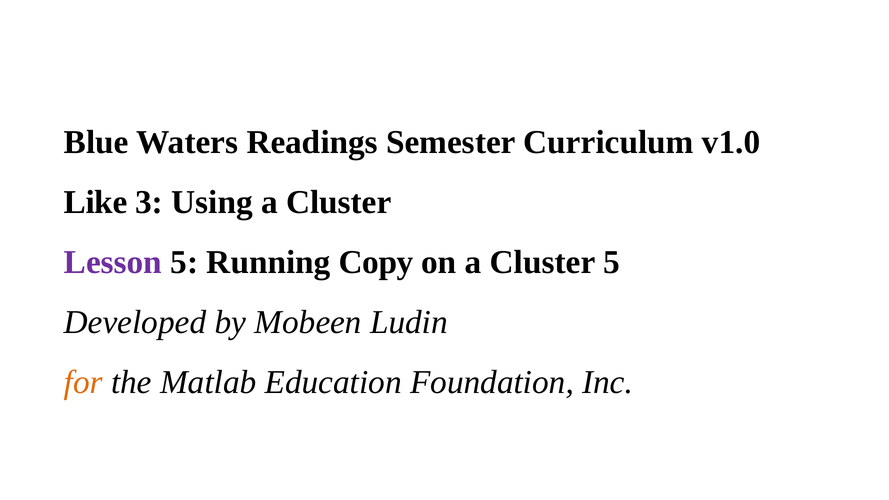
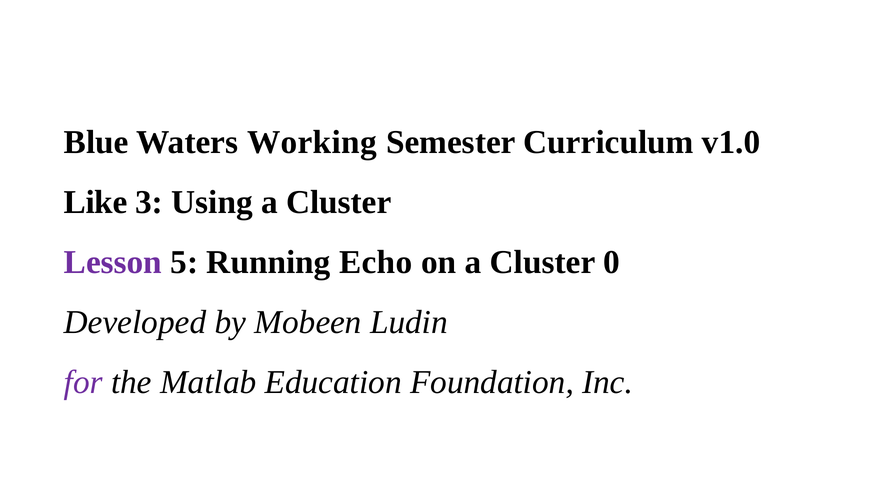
Readings: Readings -> Working
Copy: Copy -> Echo
Cluster 5: 5 -> 0
for colour: orange -> purple
